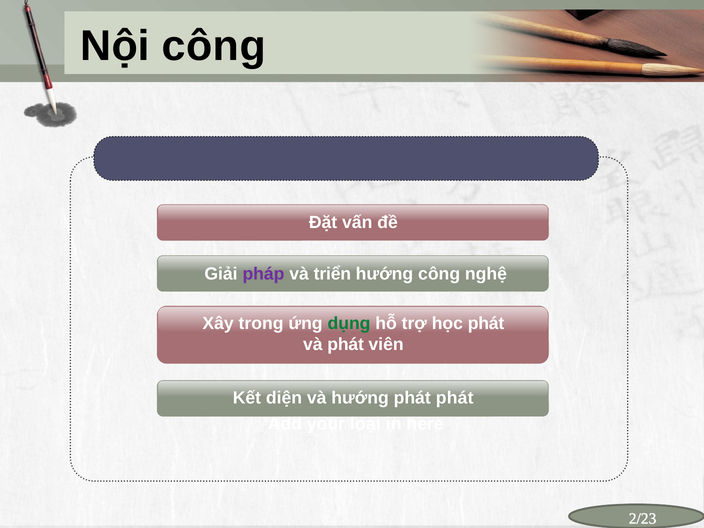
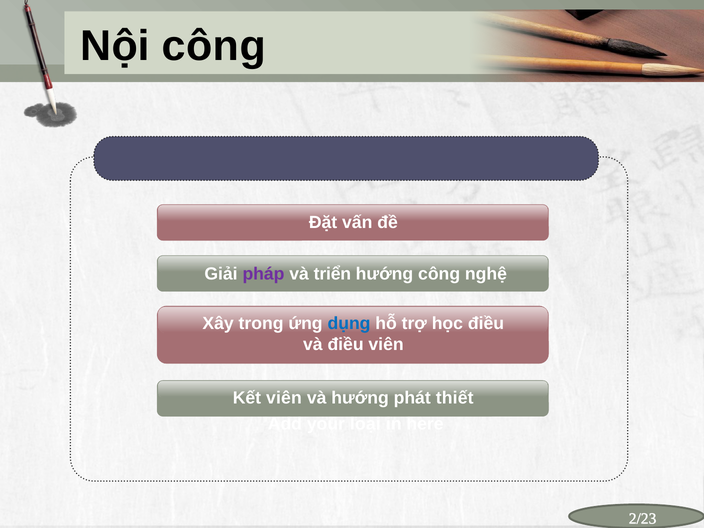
dụng colour: green -> blue
học phát: phát -> điều
và phát: phát -> điều
Kết diện: diện -> viên
phát phát: phát -> thiết
